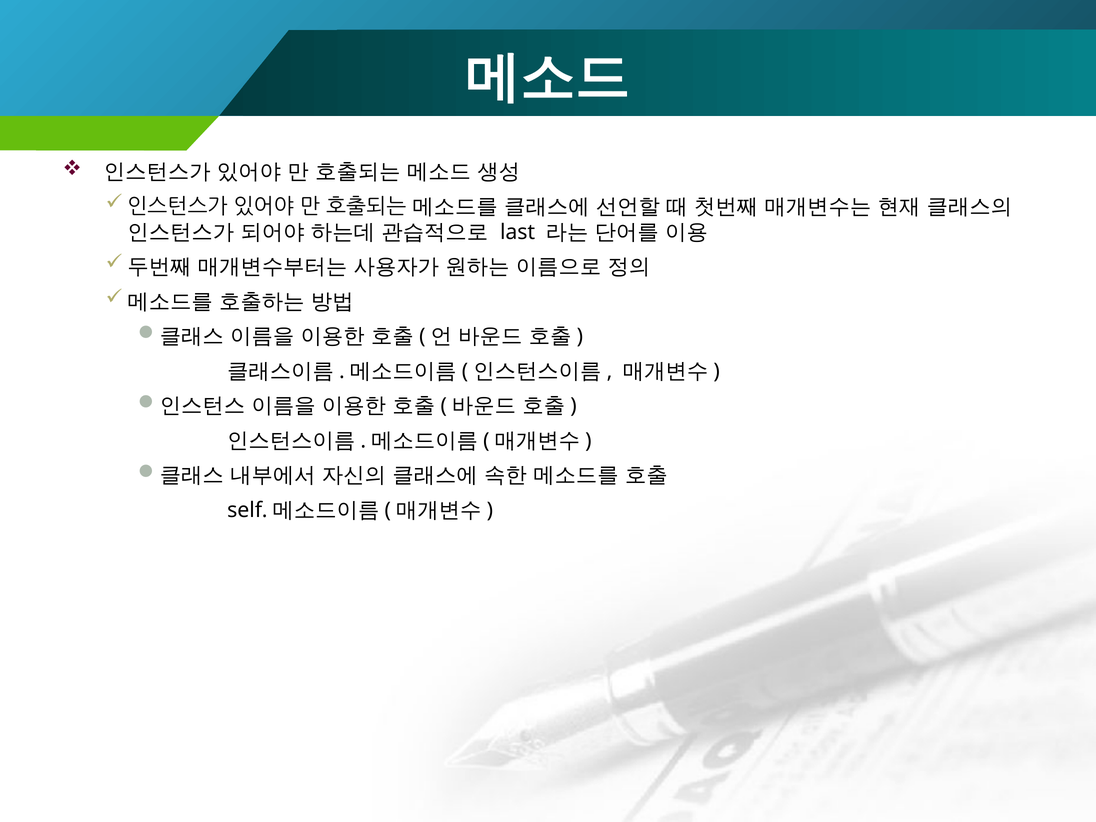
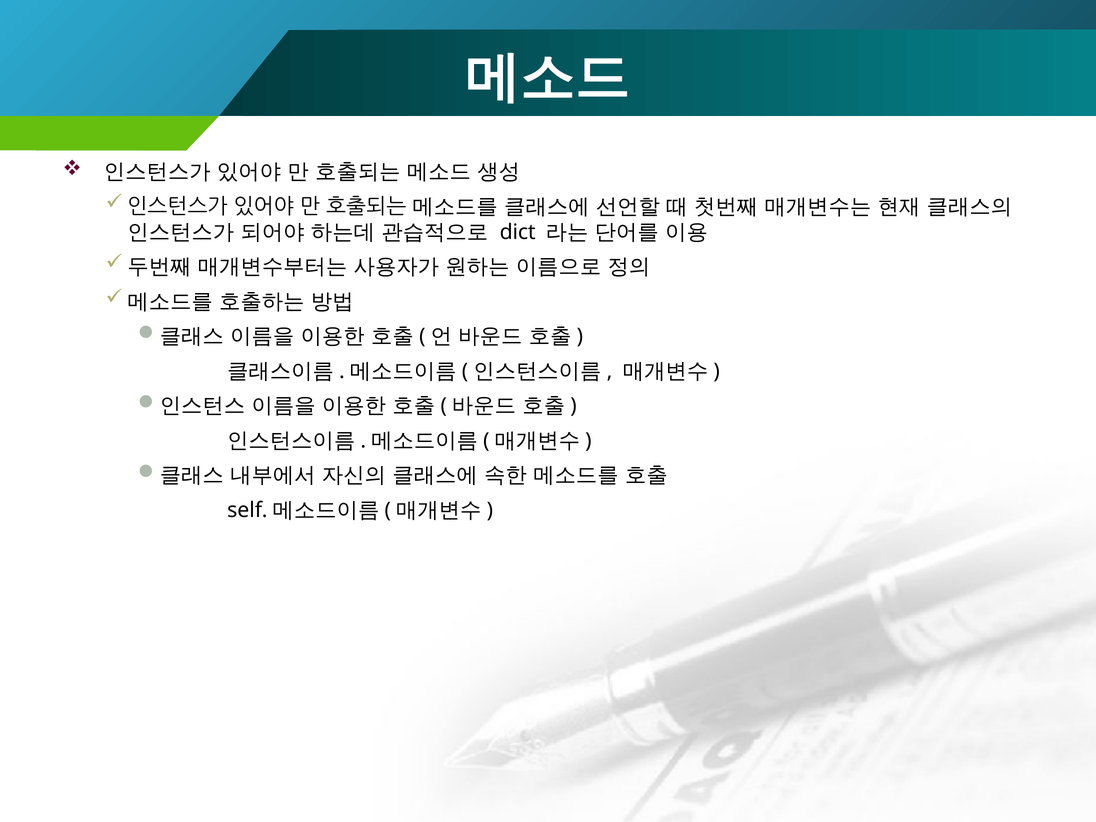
last: last -> dict
